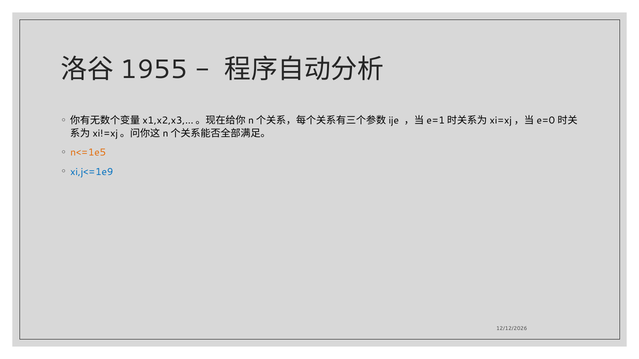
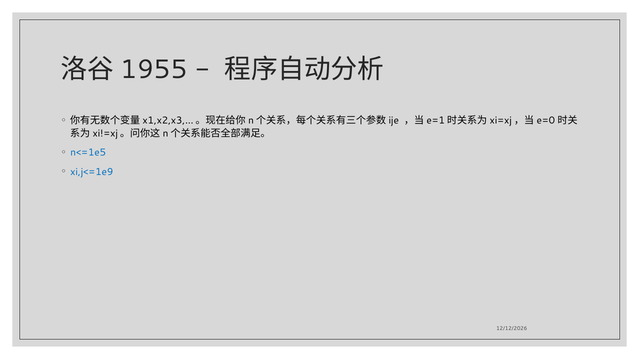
n<=1e5 colour: orange -> blue
